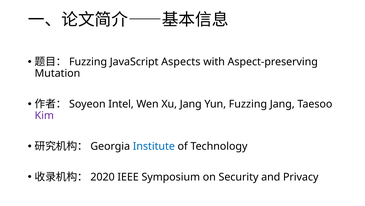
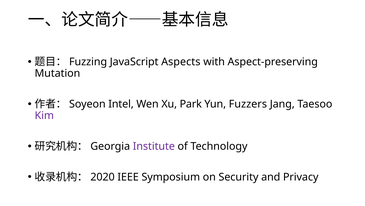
Xu Jang: Jang -> Park
Yun Fuzzing: Fuzzing -> Fuzzers
Institute colour: blue -> purple
